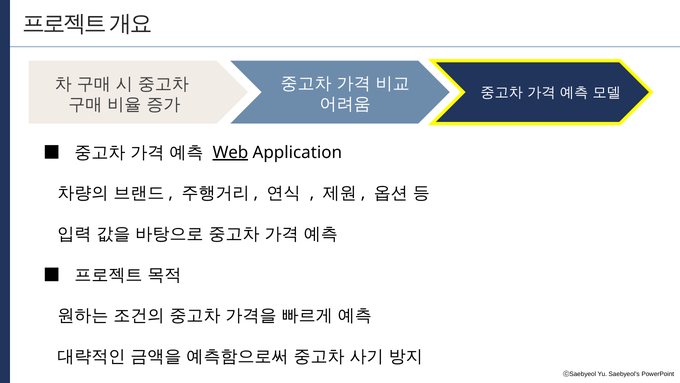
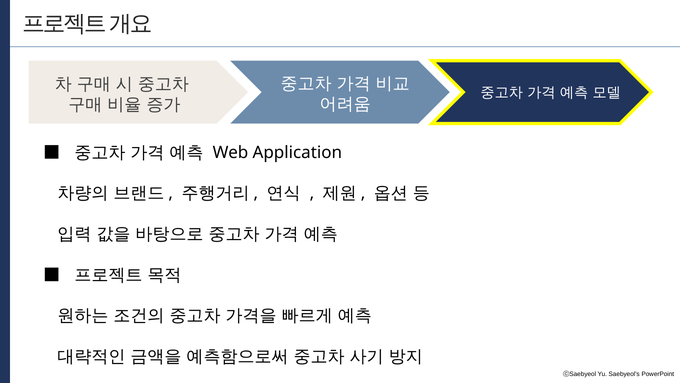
Web underline: present -> none
